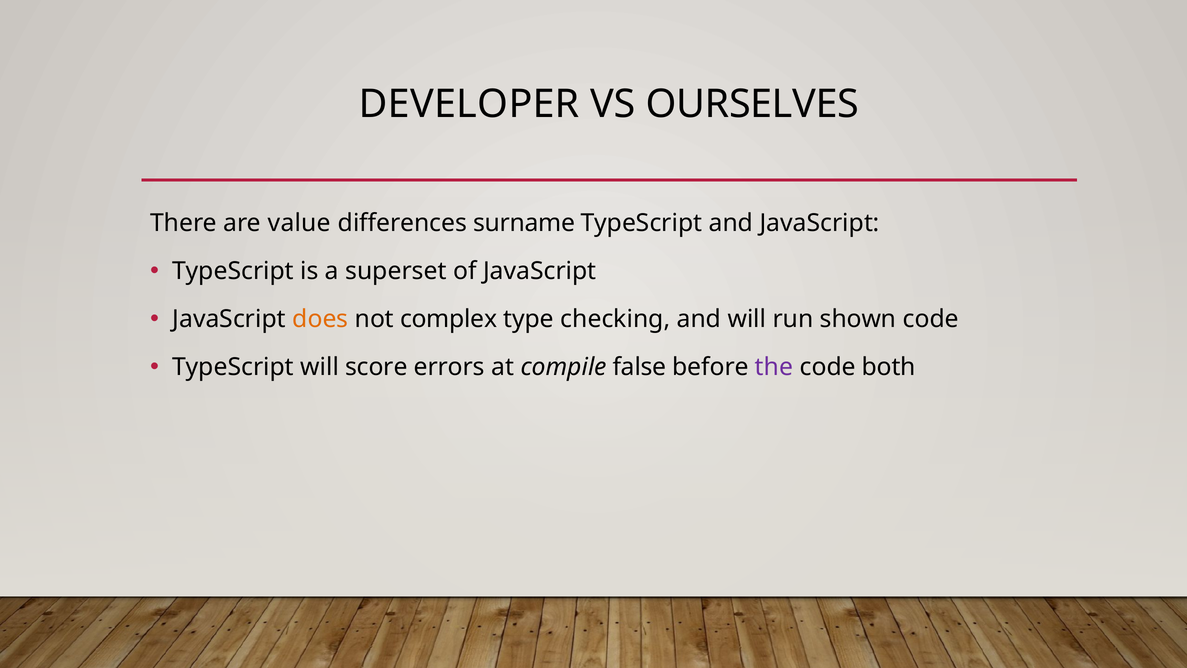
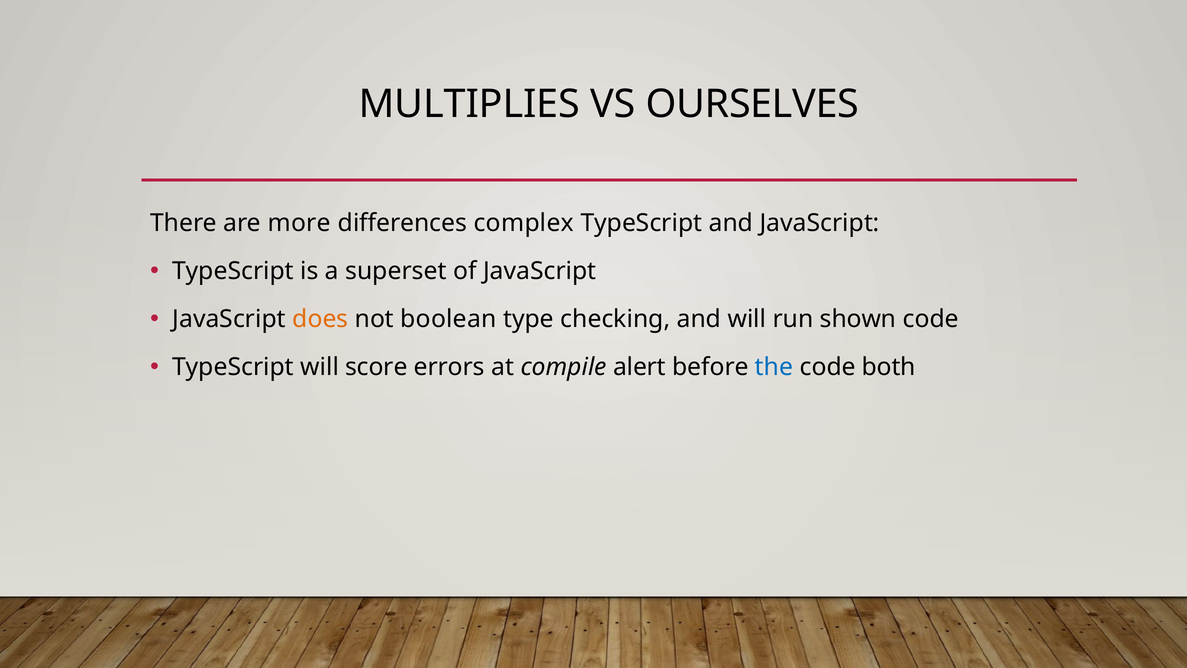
DEVELOPER: DEVELOPER -> MULTIPLIES
value: value -> more
surname: surname -> complex
complex: complex -> boolean
false: false -> alert
the colour: purple -> blue
